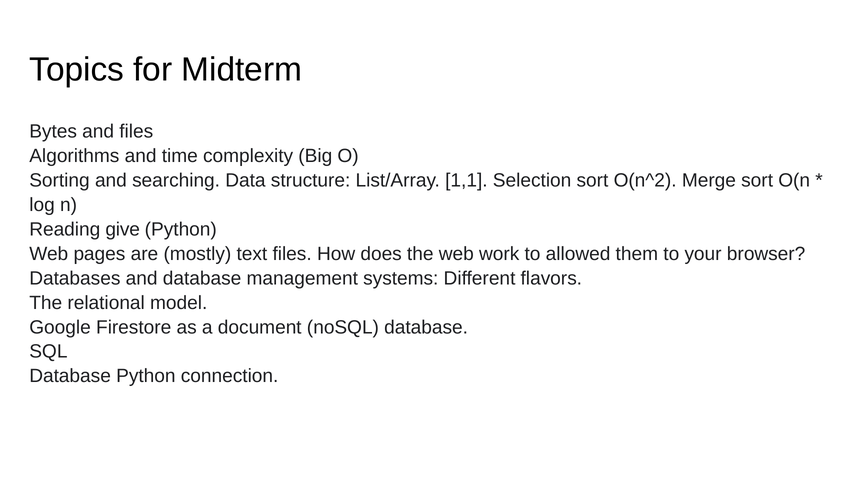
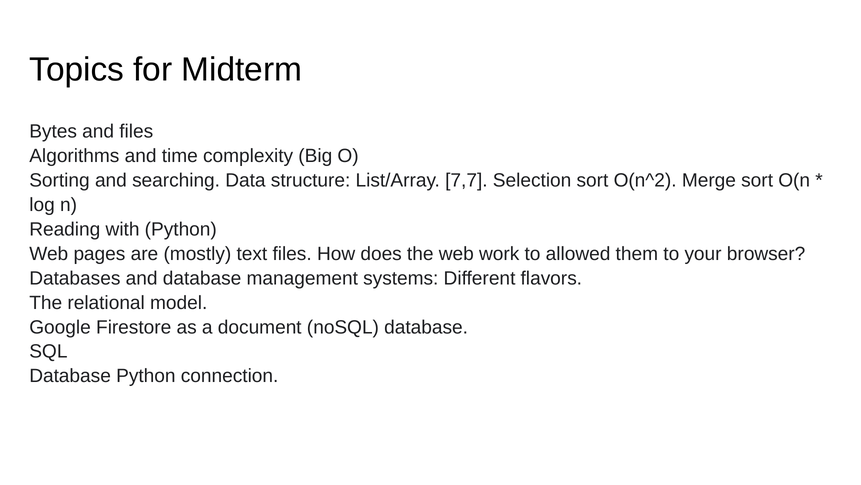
1,1: 1,1 -> 7,7
give: give -> with
